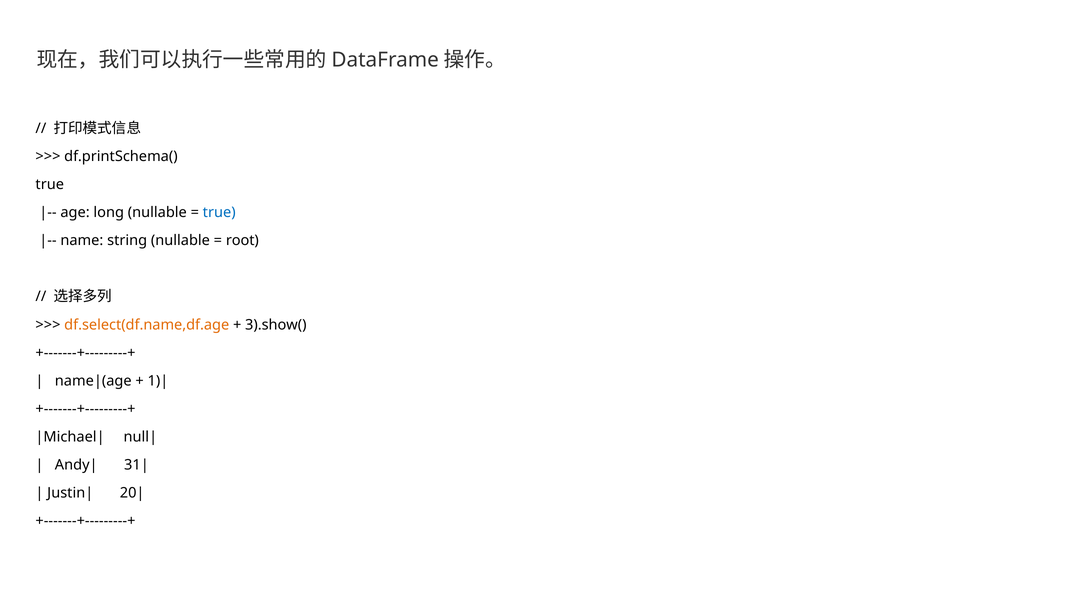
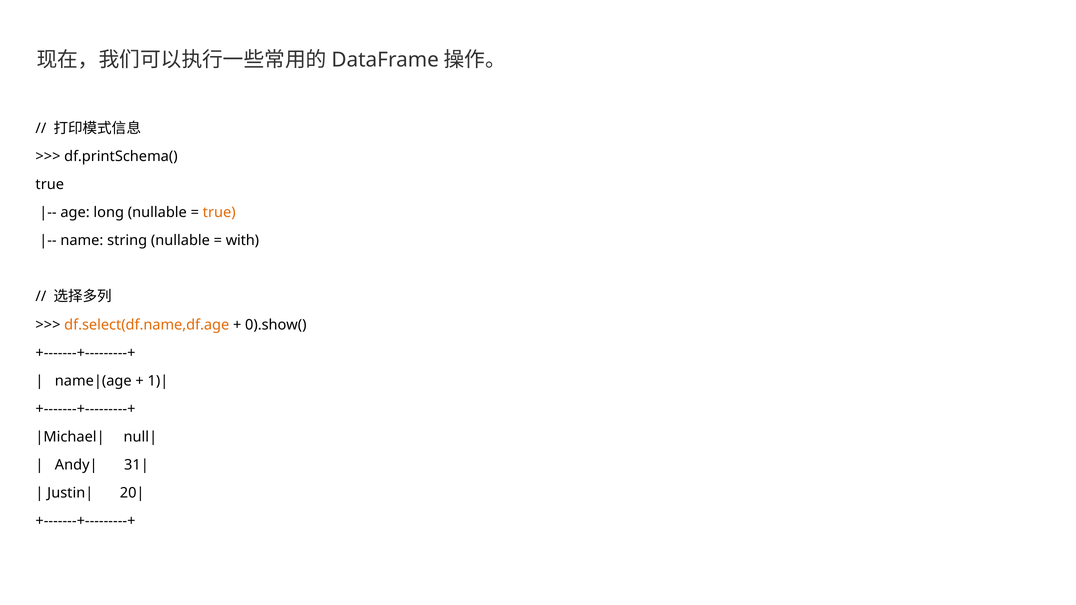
true at (219, 213) colour: blue -> orange
root: root -> with
3).show(: 3).show( -> 0).show(
